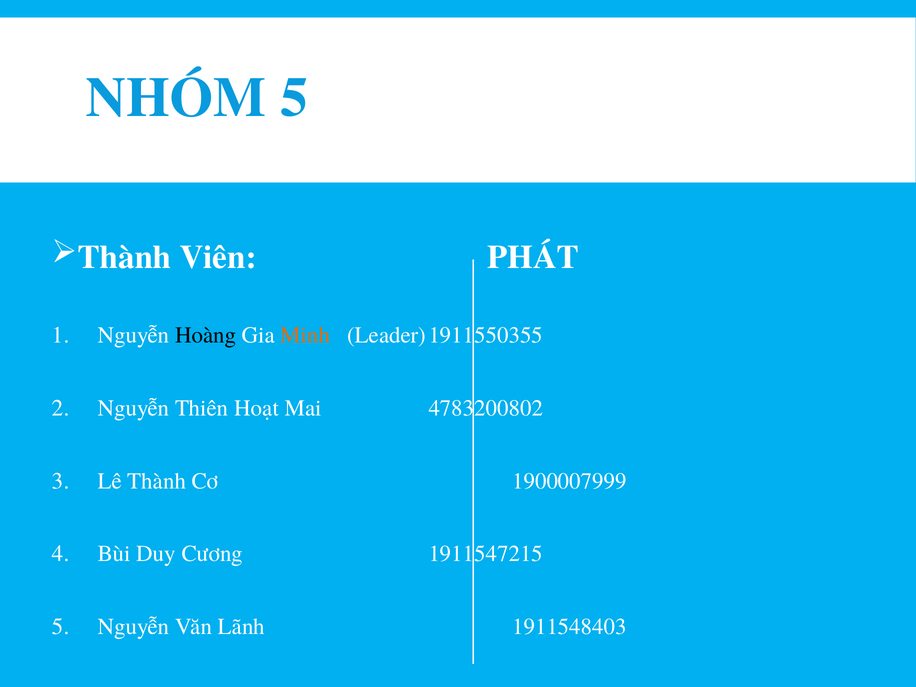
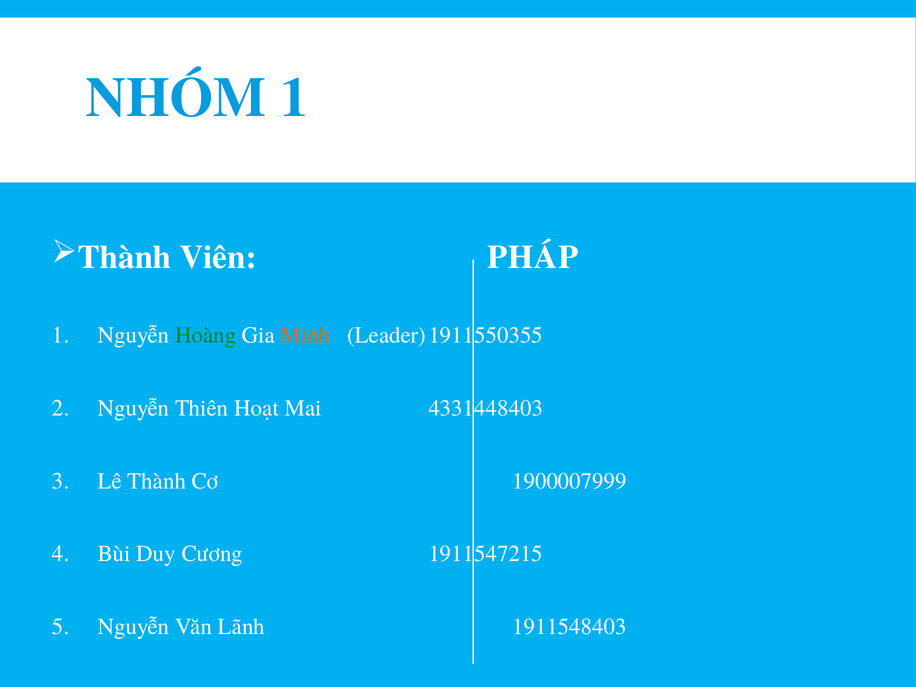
NHÓM 5: 5 -> 1
PHÁT: PHÁT -> PHÁP
Hoàng colour: black -> green
4783200802: 4783200802 -> 4331448403
